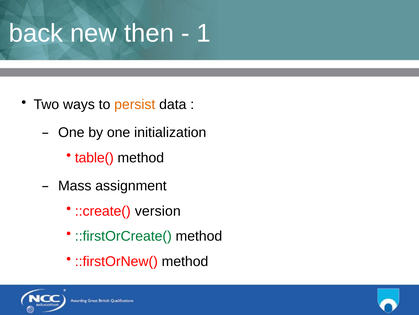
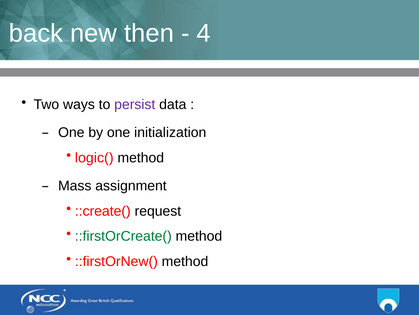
1 at (204, 33): 1 -> 4
persist colour: orange -> purple
table(: table( -> logic(
version: version -> request
